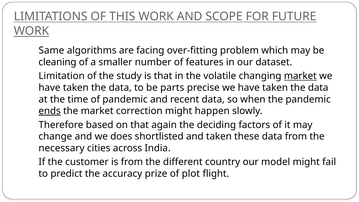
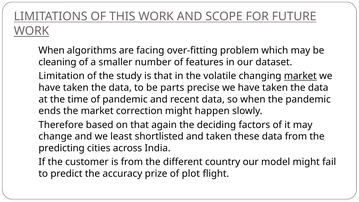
Same at (51, 50): Same -> When
ends underline: present -> none
does: does -> least
necessary: necessary -> predicting
